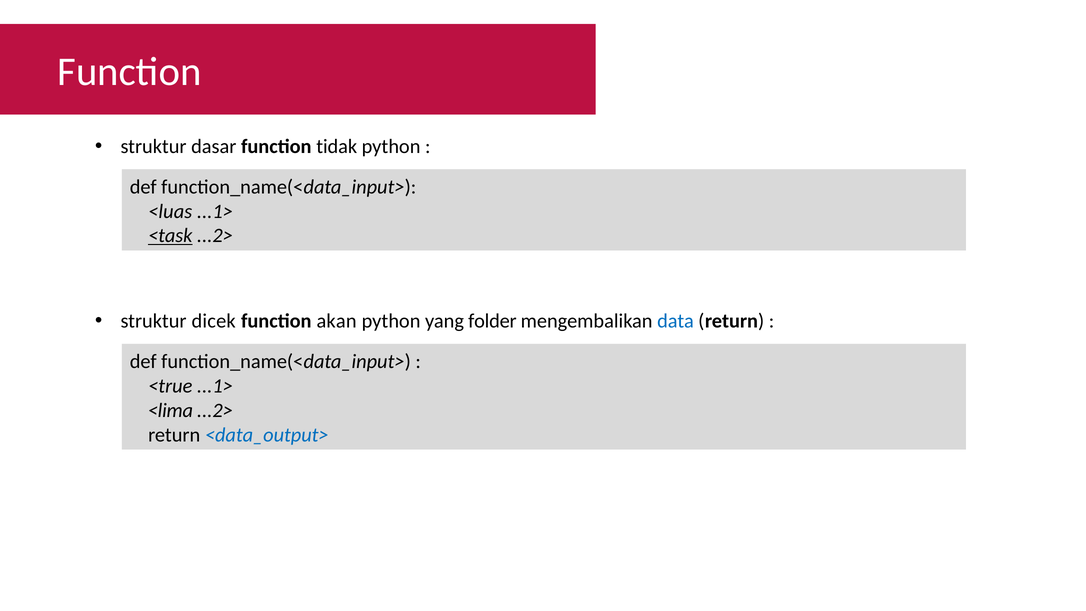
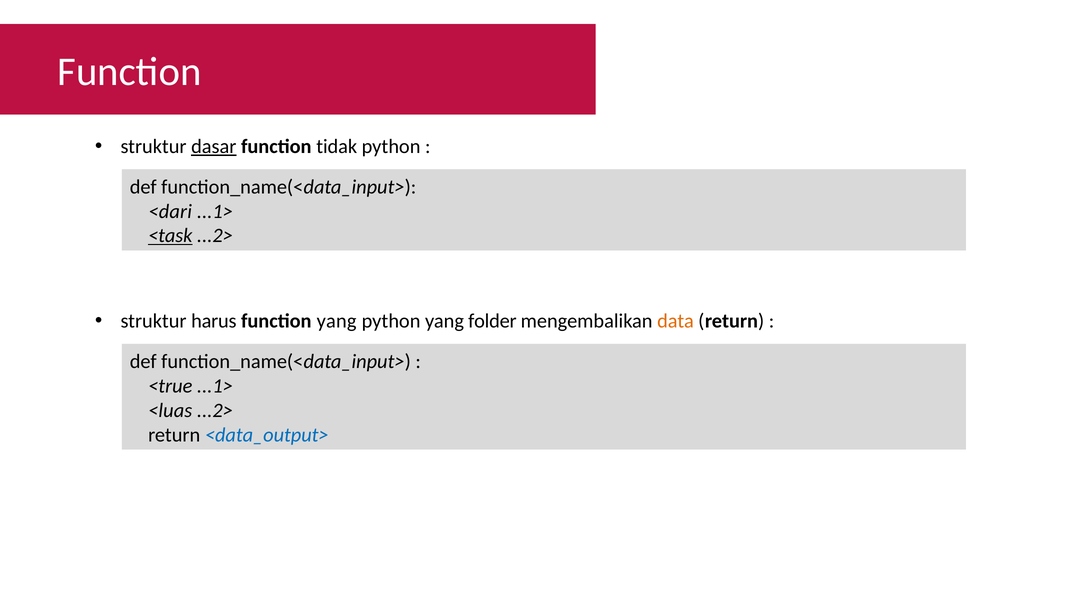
dasar underline: none -> present
<luas: <luas -> <dari
dicek: dicek -> harus
function akan: akan -> yang
data colour: blue -> orange
<lima: <lima -> <luas
